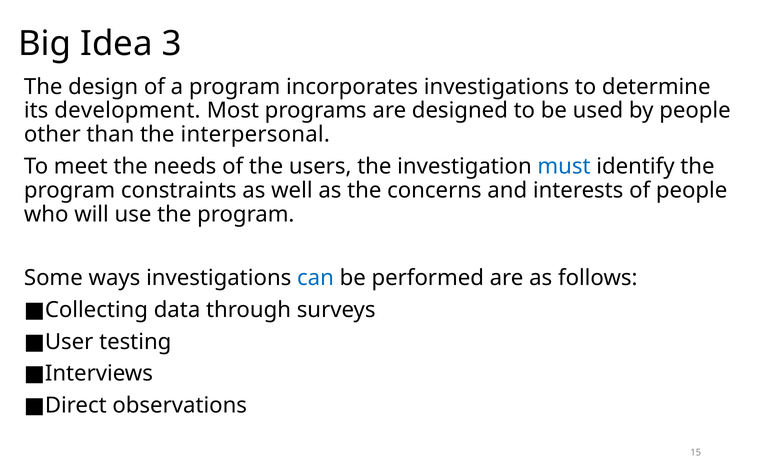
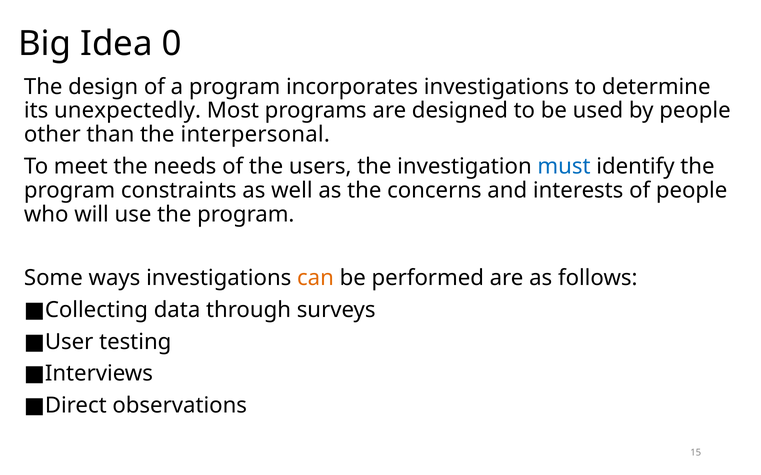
3: 3 -> 0
development: development -> unexpectedly
can colour: blue -> orange
